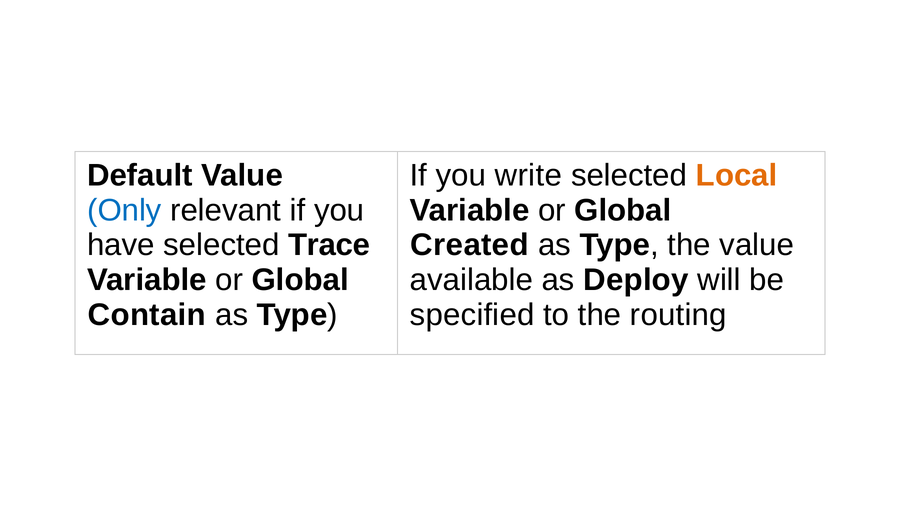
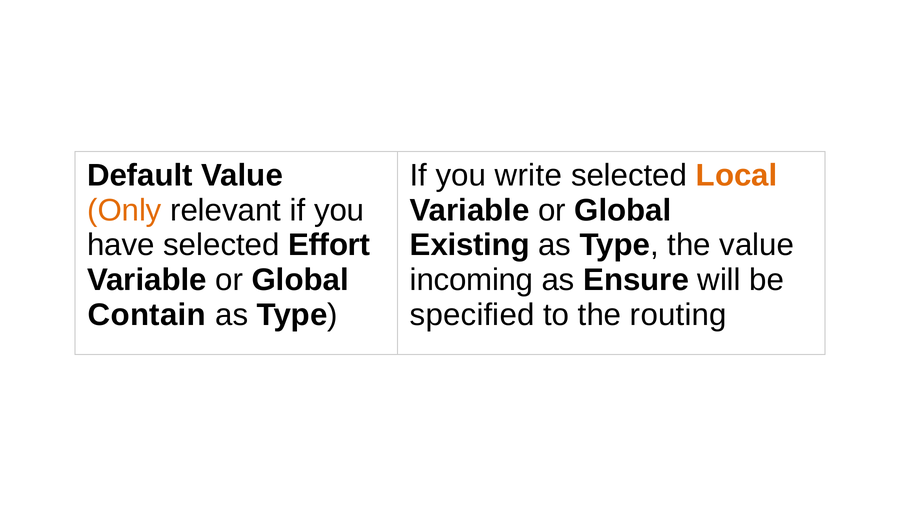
Only colour: blue -> orange
Trace: Trace -> Effort
Created: Created -> Existing
available: available -> incoming
Deploy: Deploy -> Ensure
